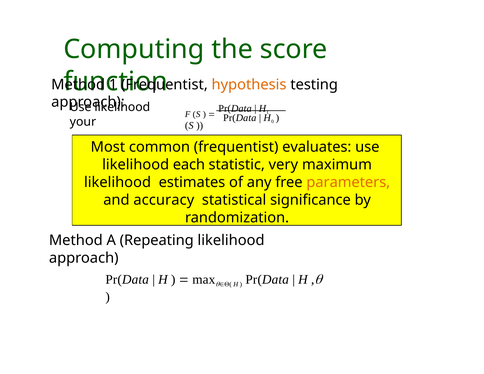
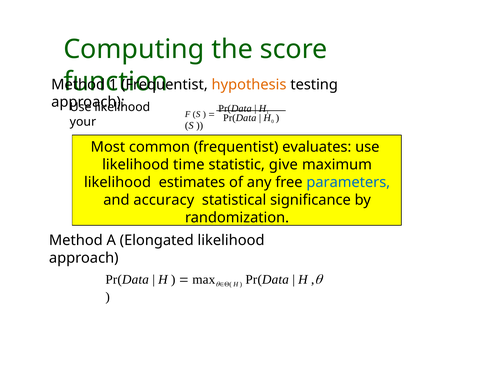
each: each -> time
very: very -> give
parameters colour: orange -> blue
Repeating: Repeating -> Elongated
